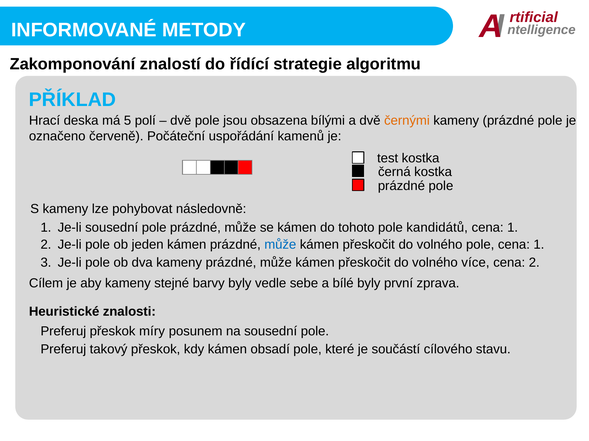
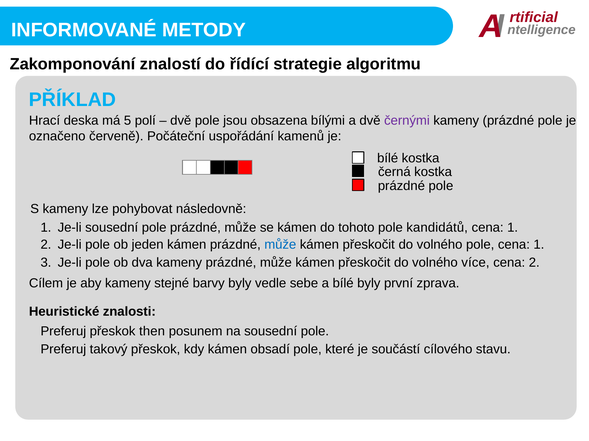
černými colour: orange -> purple
test at (388, 158): test -> bílé
míry: míry -> then
